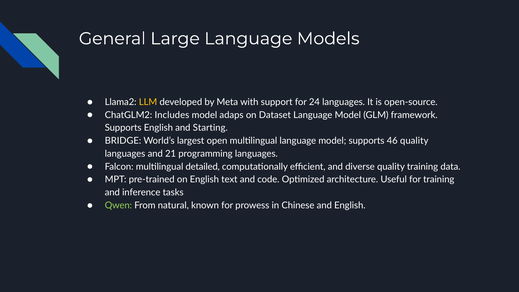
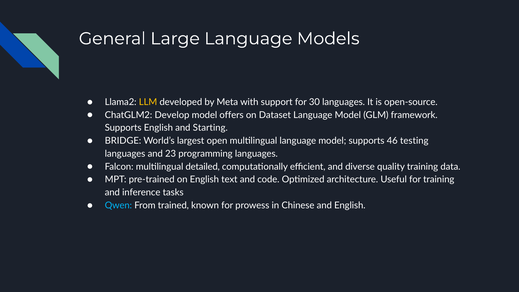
24: 24 -> 30
Includes: Includes -> Develop
adaps: adaps -> offers
46 quality: quality -> testing
21: 21 -> 23
Qwen colour: light green -> light blue
natural: natural -> trained
